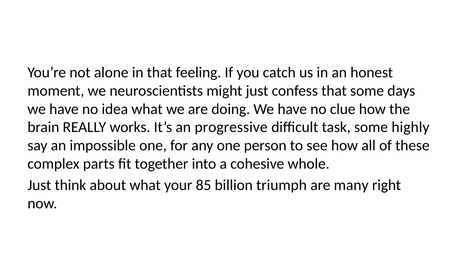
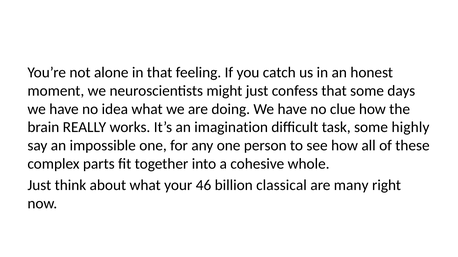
progressive: progressive -> imagination
85: 85 -> 46
triumph: triumph -> classical
